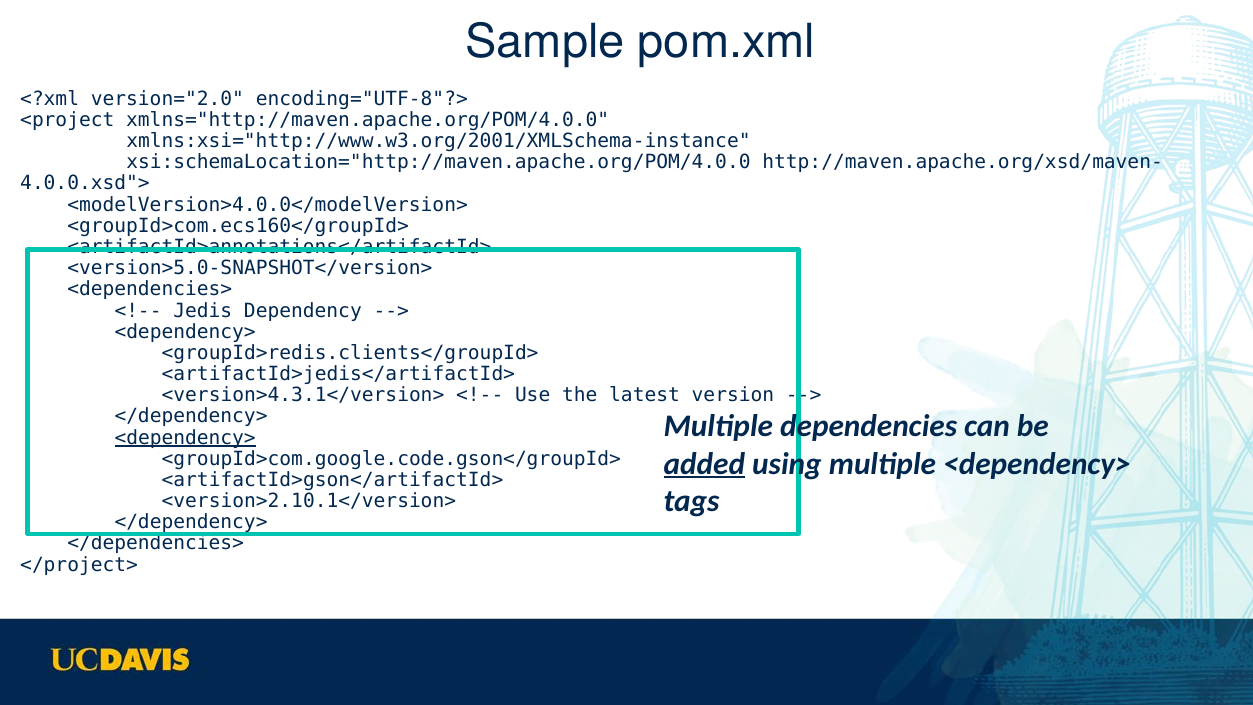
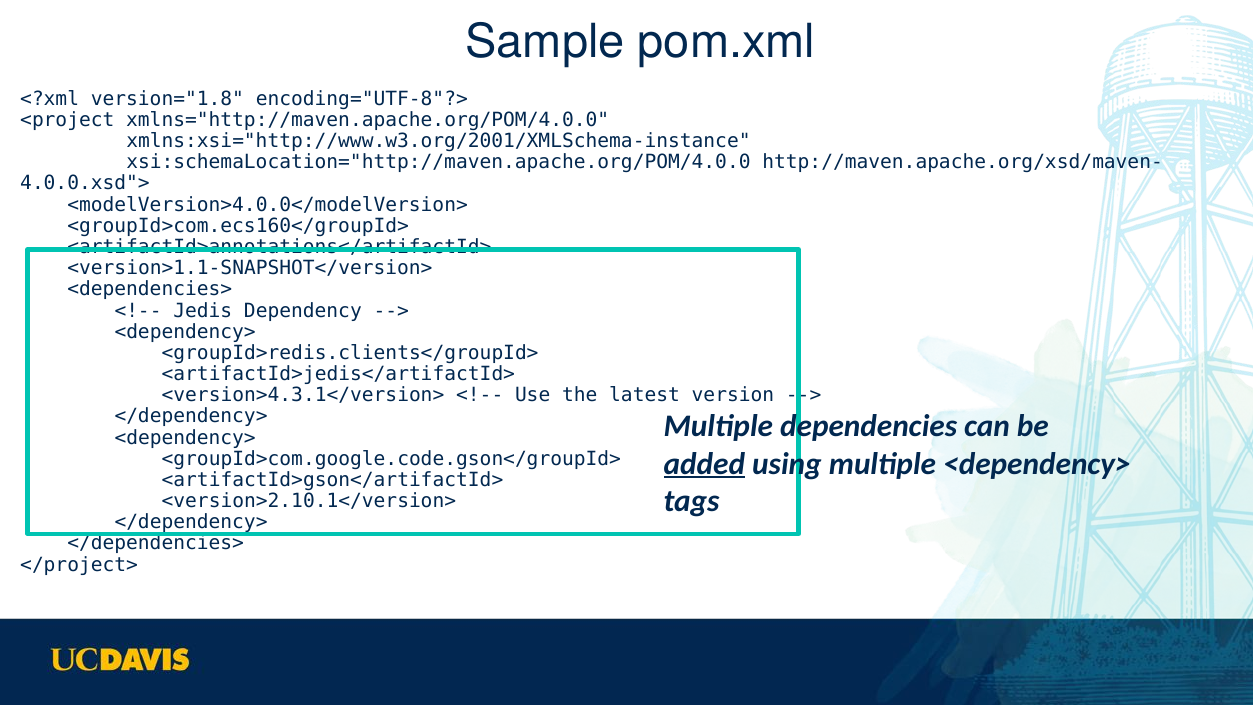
version="2.0: version="2.0 -> version="1.8
<version>5.0-SNAPSHOT</version>: <version>5.0-SNAPSHOT</version> -> <version>1.1-SNAPSHOT</version>
<dependency> at (185, 437) underline: present -> none
